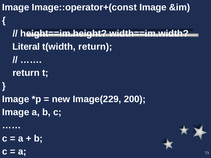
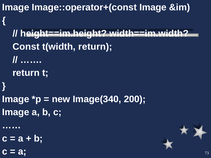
Literal: Literal -> Const
Image(229: Image(229 -> Image(340
